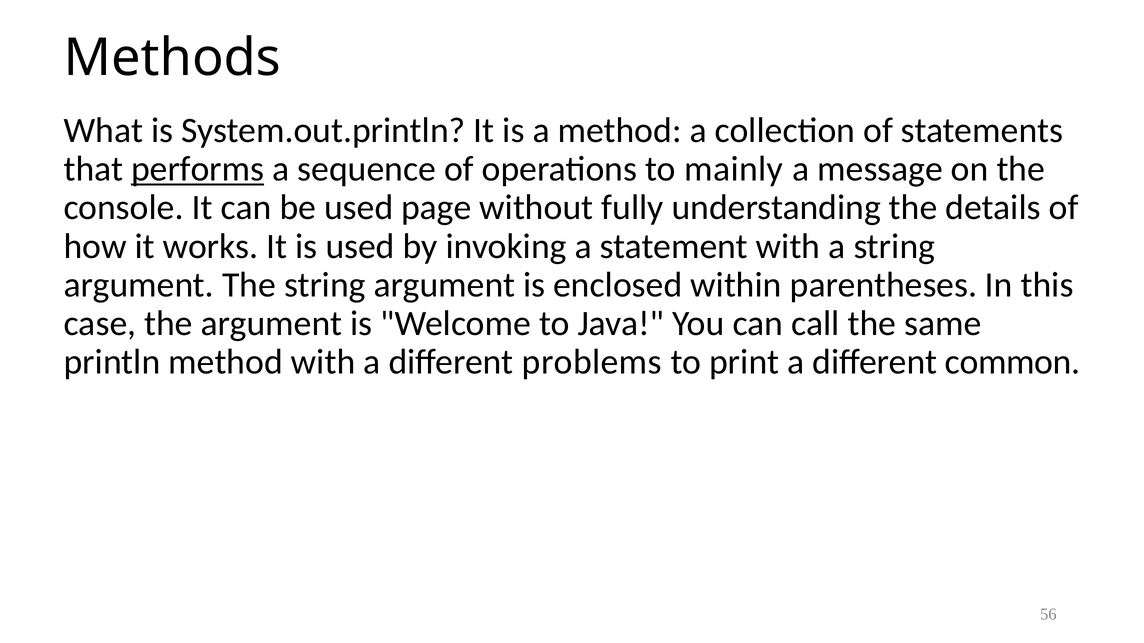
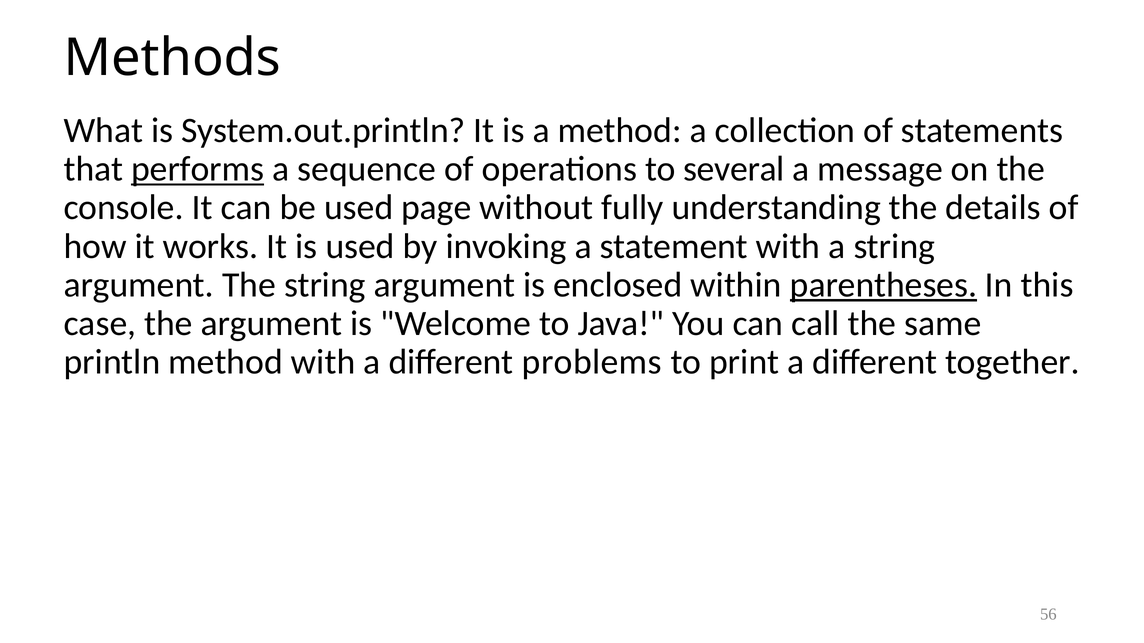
mainly: mainly -> several
parentheses underline: none -> present
common: common -> together
